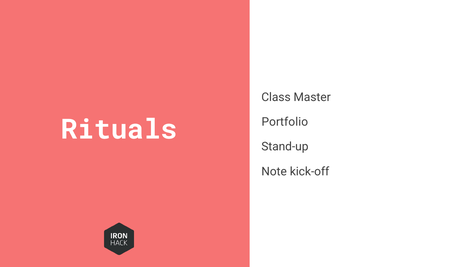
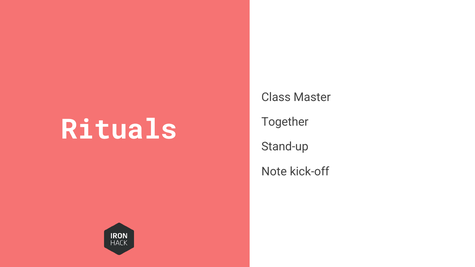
Portfolio: Portfolio -> Together
